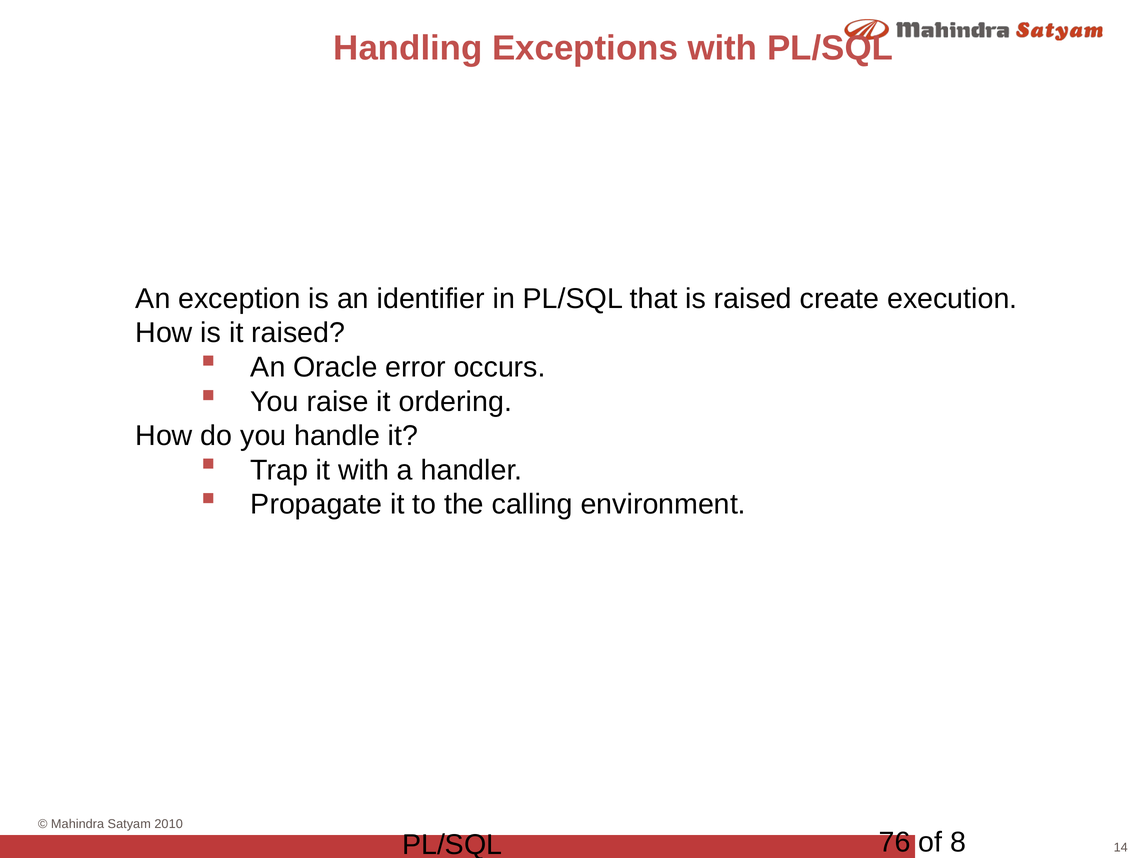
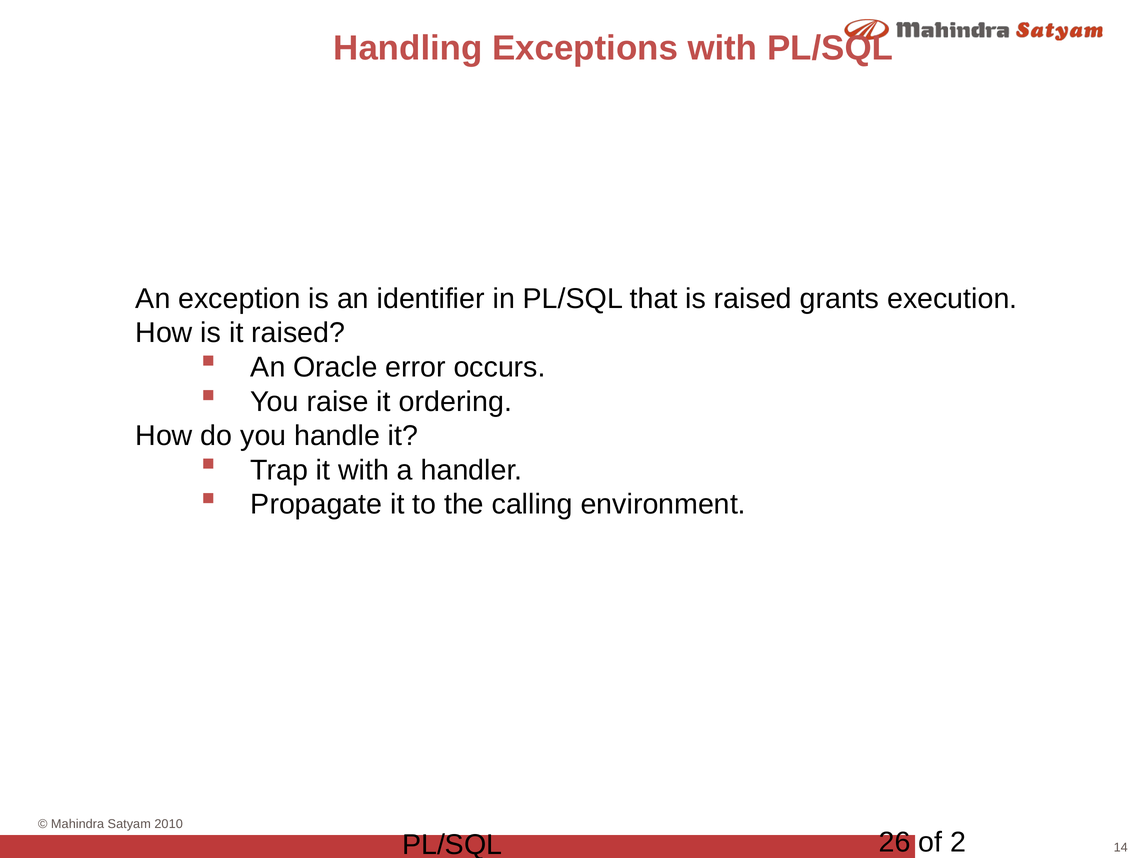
create: create -> grants
76: 76 -> 26
8: 8 -> 2
